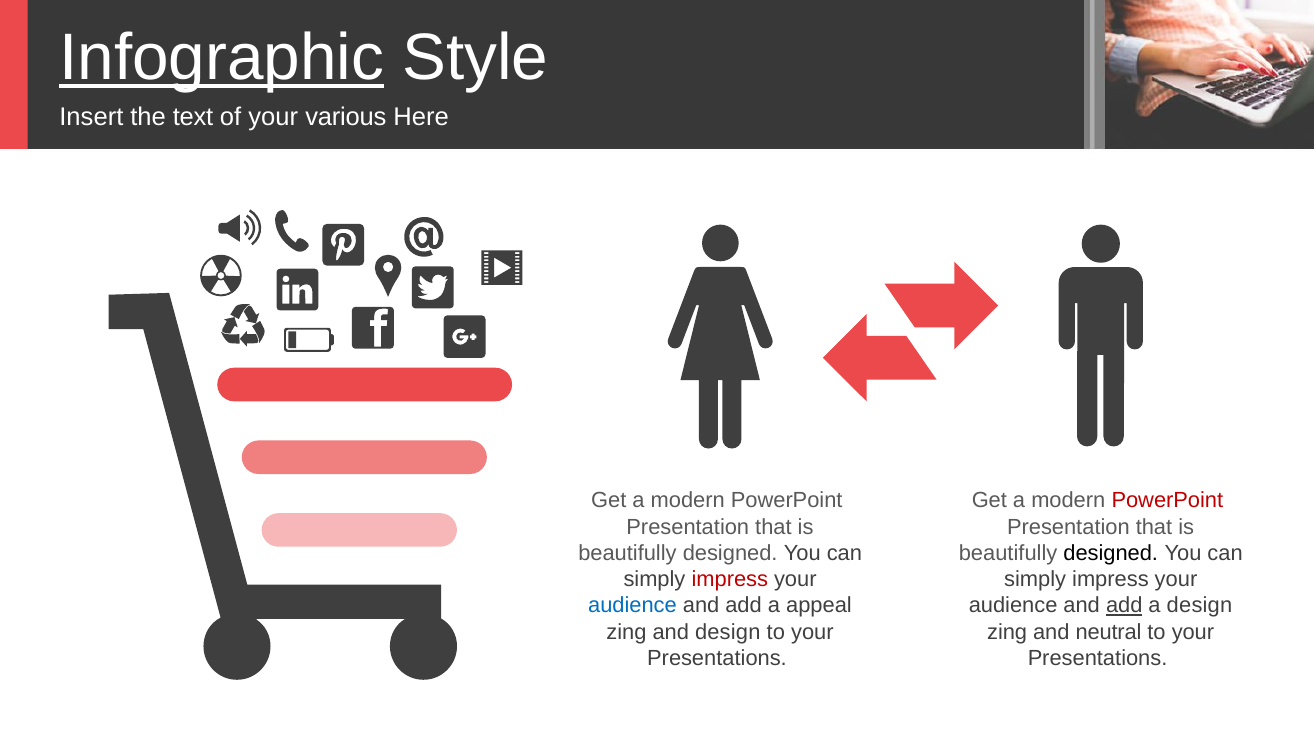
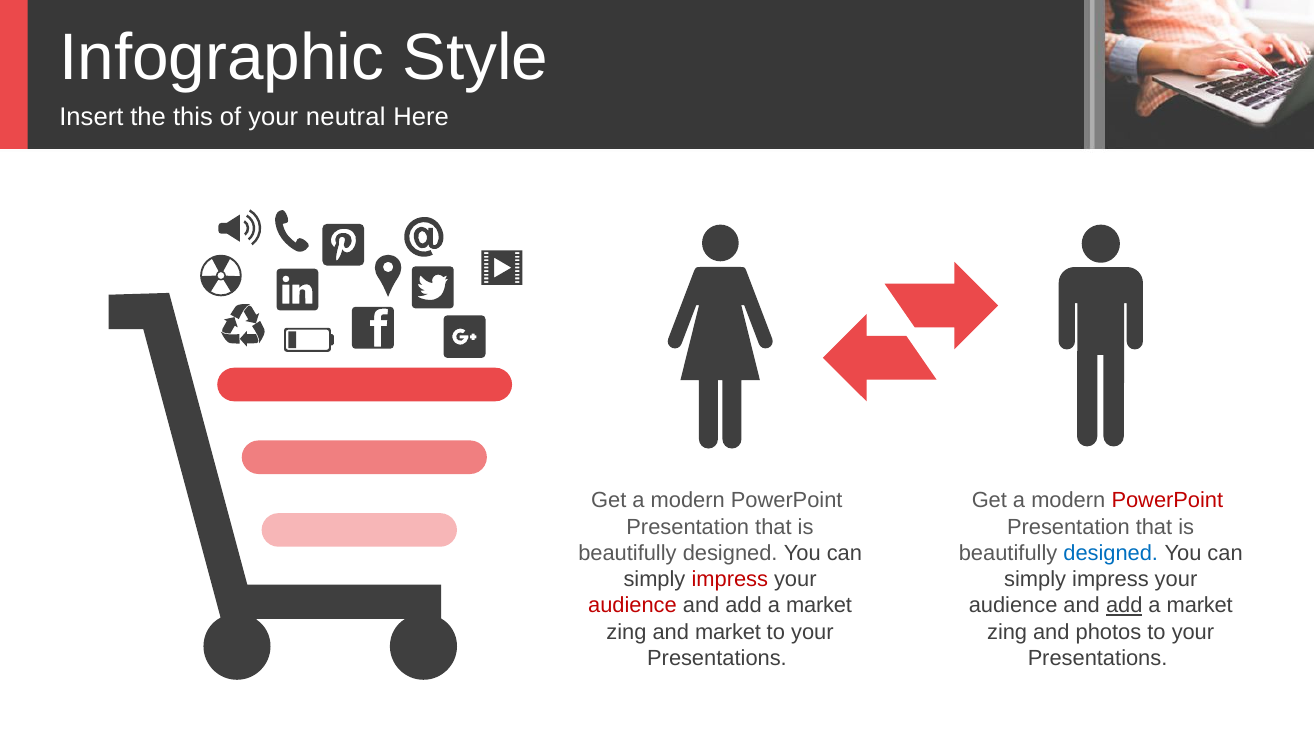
Infographic underline: present -> none
text: text -> this
various: various -> neutral
designed at (1111, 553) colour: black -> blue
audience at (632, 606) colour: blue -> red
appeal at (819, 606): appeal -> market
design at (1200, 606): design -> market
and design: design -> market
neutral: neutral -> photos
